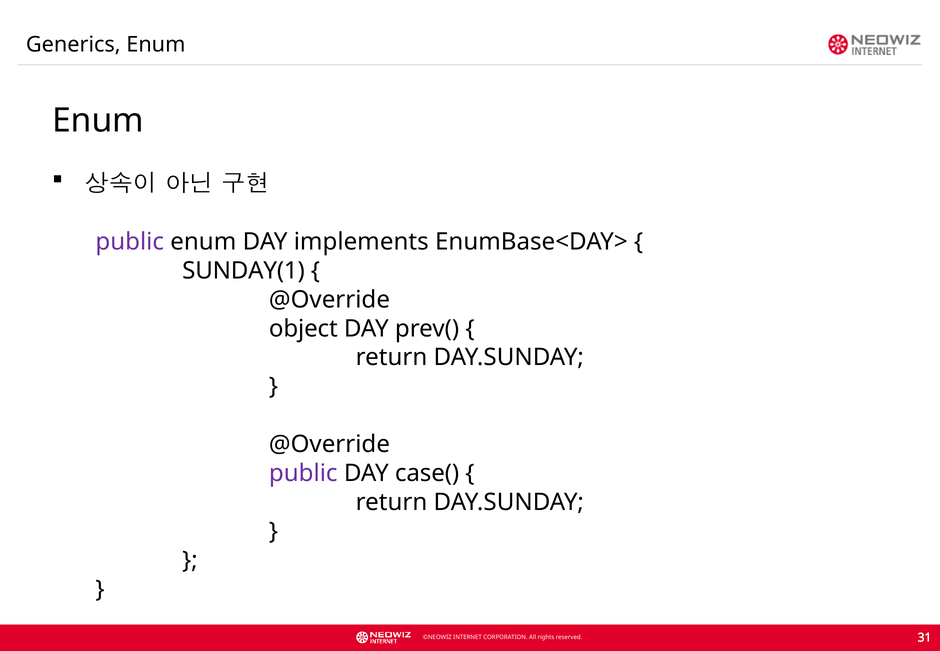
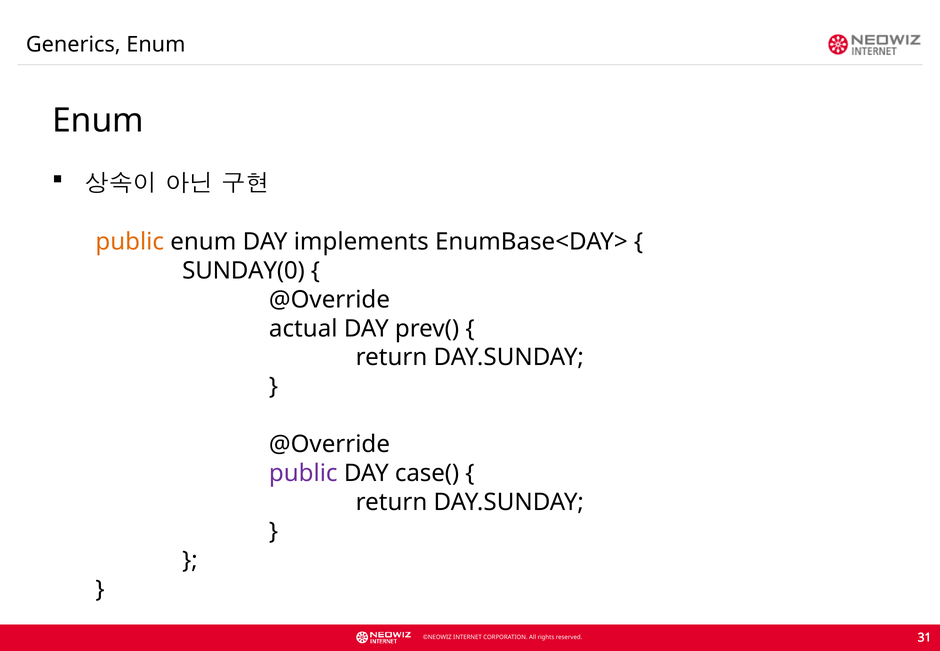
public at (130, 242) colour: purple -> orange
SUNDAY(1: SUNDAY(1 -> SUNDAY(0
object: object -> actual
